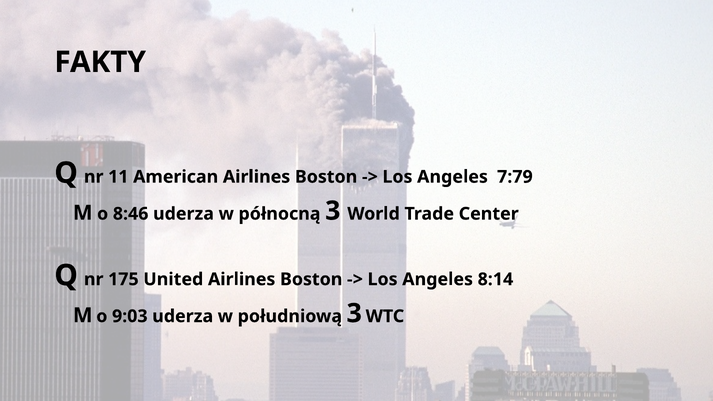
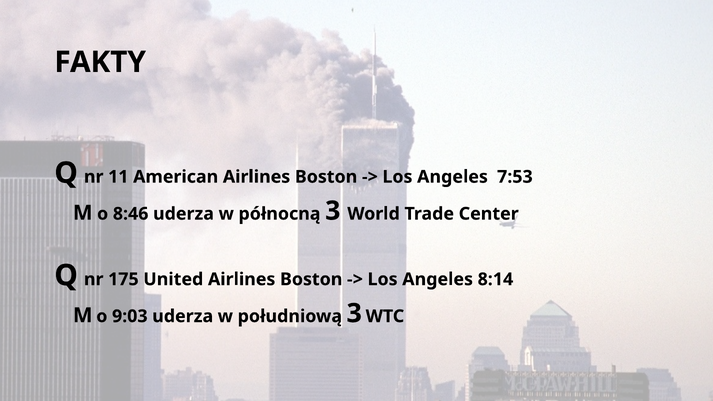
7:79: 7:79 -> 7:53
